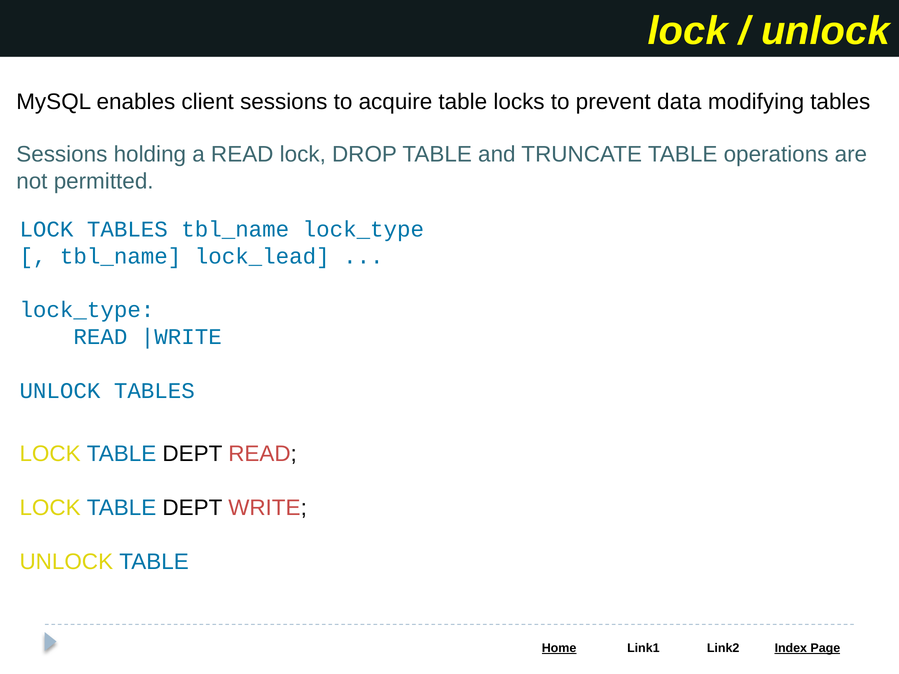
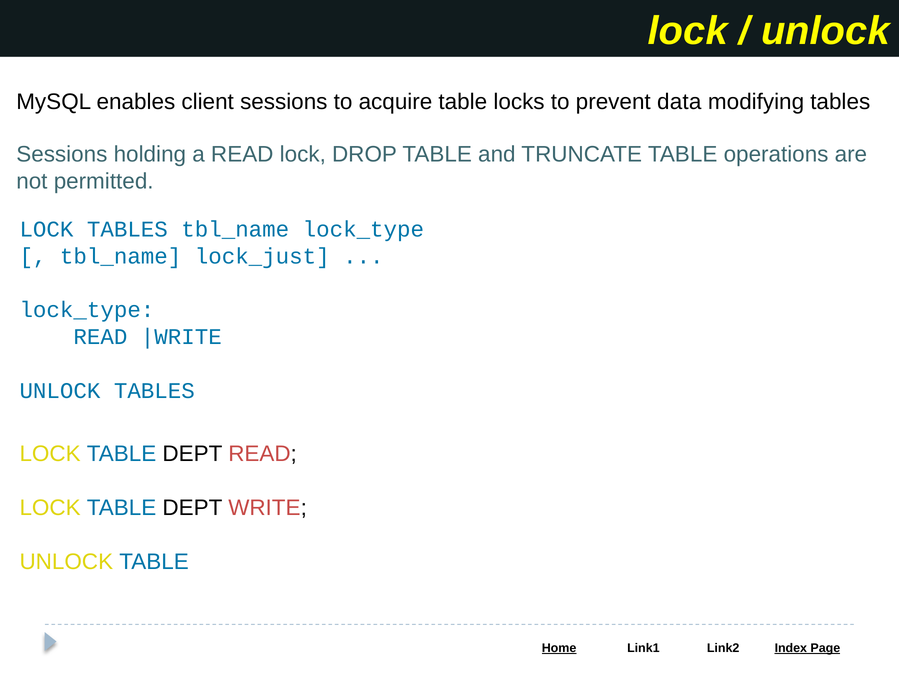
lock_lead: lock_lead -> lock_just
